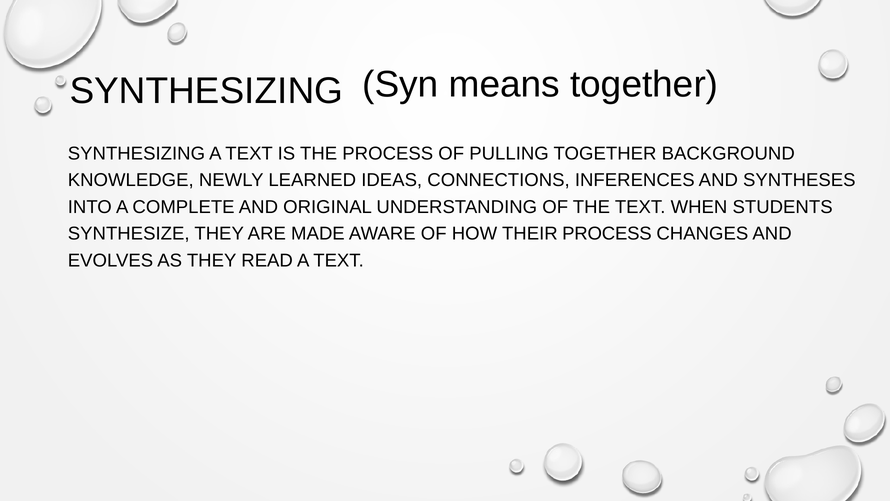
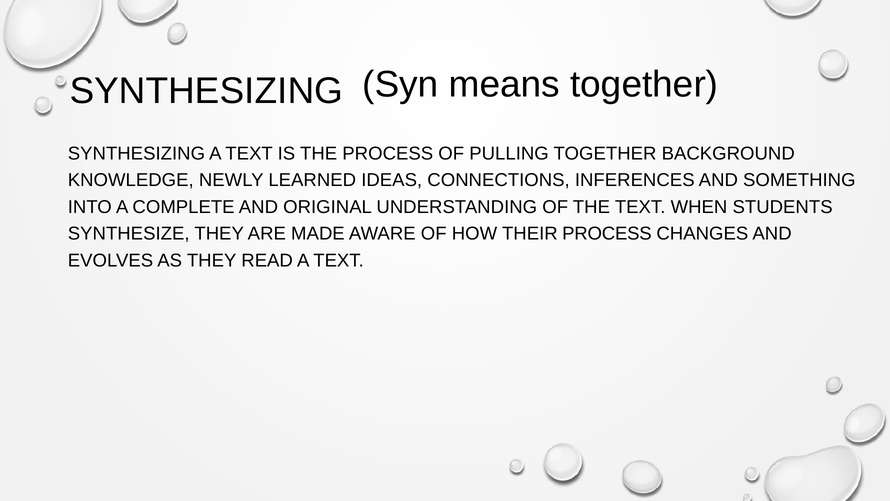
SYNTHESES: SYNTHESES -> SOMETHING
